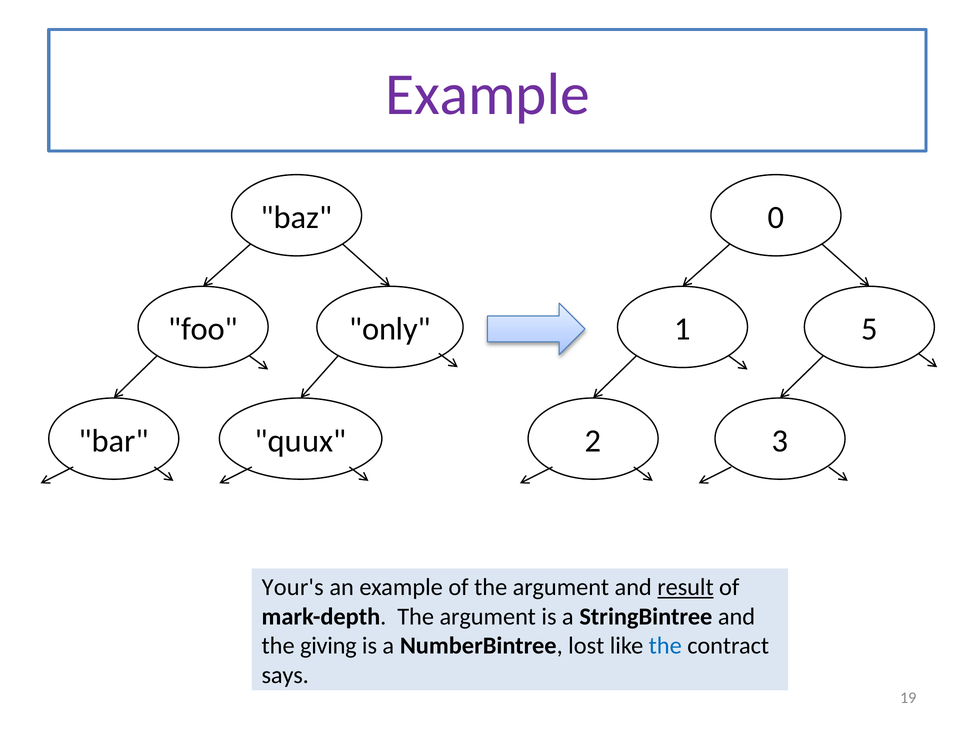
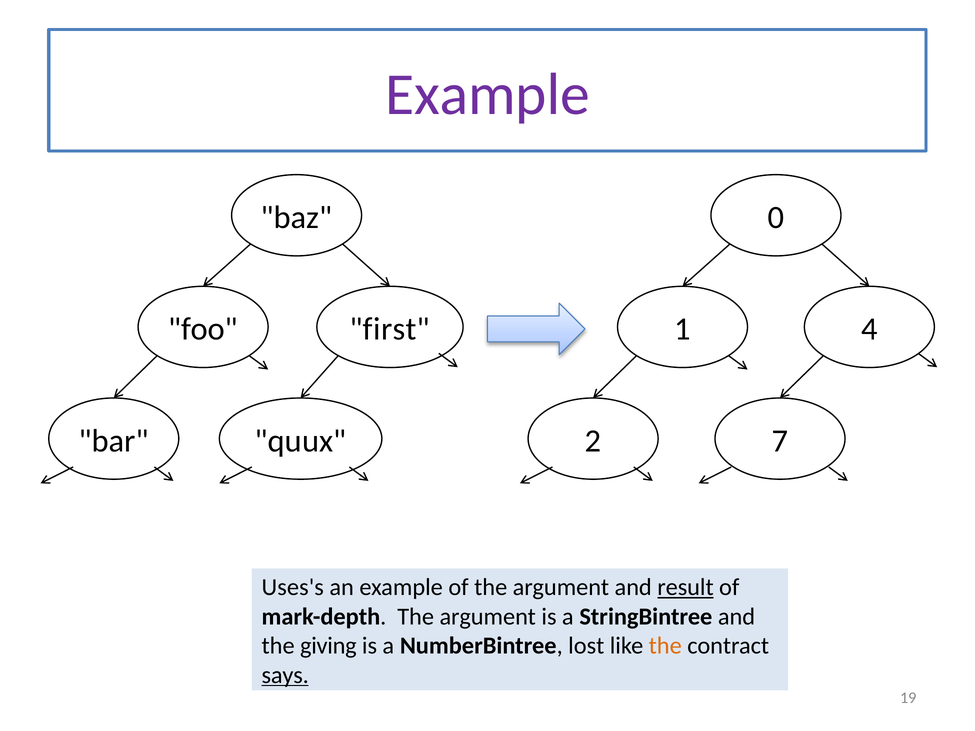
only: only -> first
5: 5 -> 4
3: 3 -> 7
Your's: Your's -> Uses's
the at (665, 646) colour: blue -> orange
says underline: none -> present
